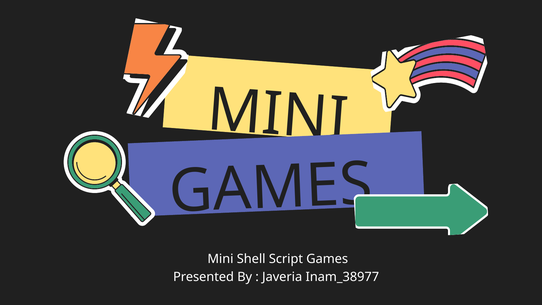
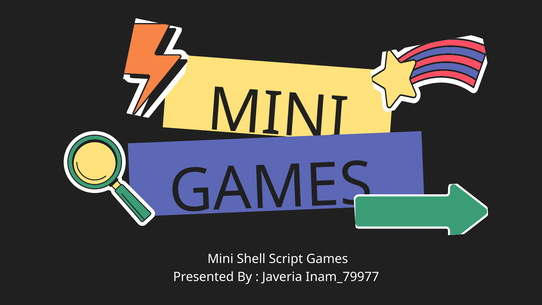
Inam_38977: Inam_38977 -> Inam_79977
